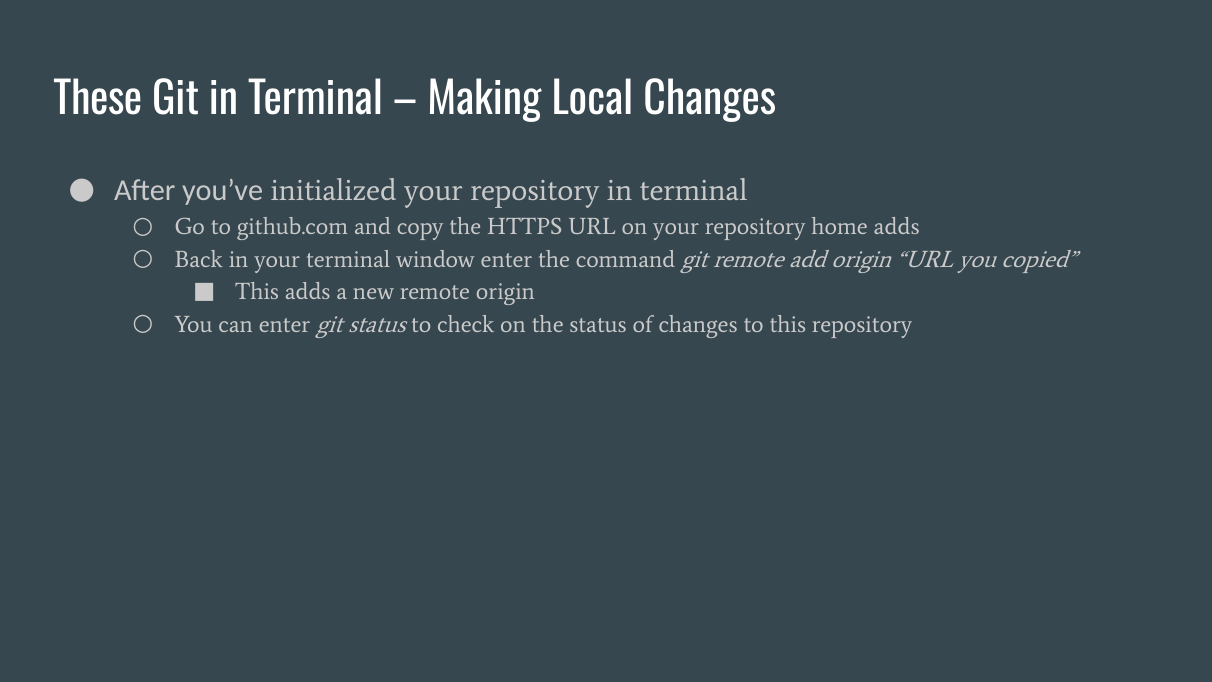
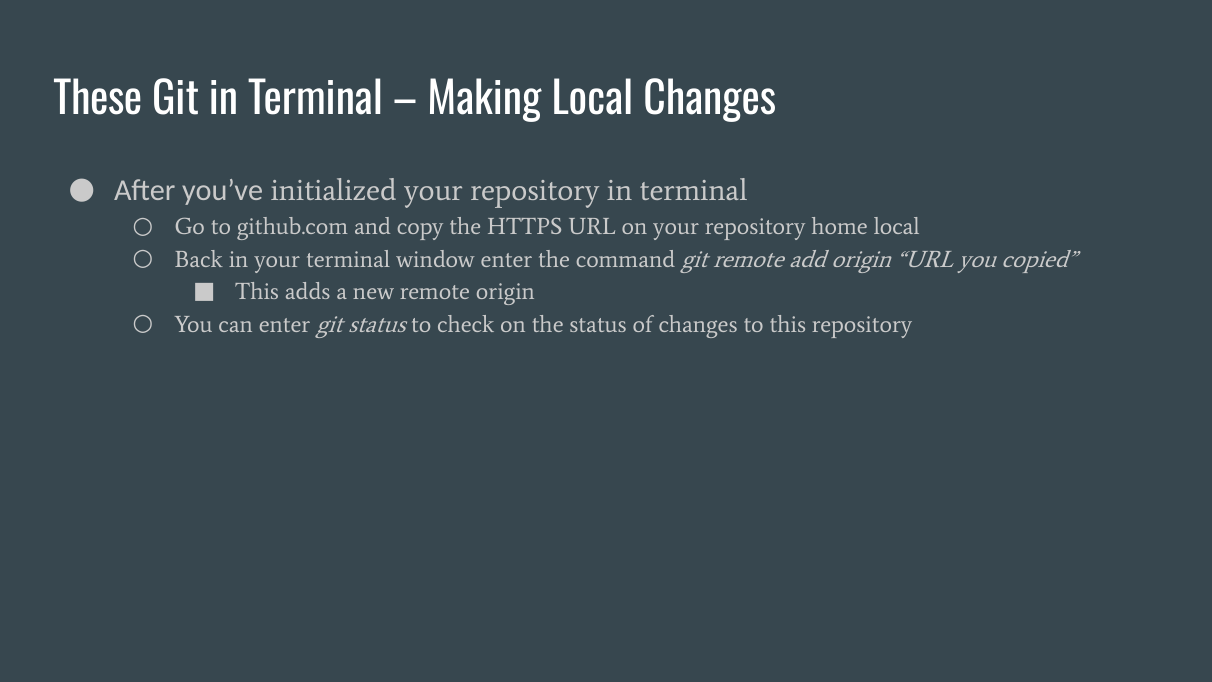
home adds: adds -> local
